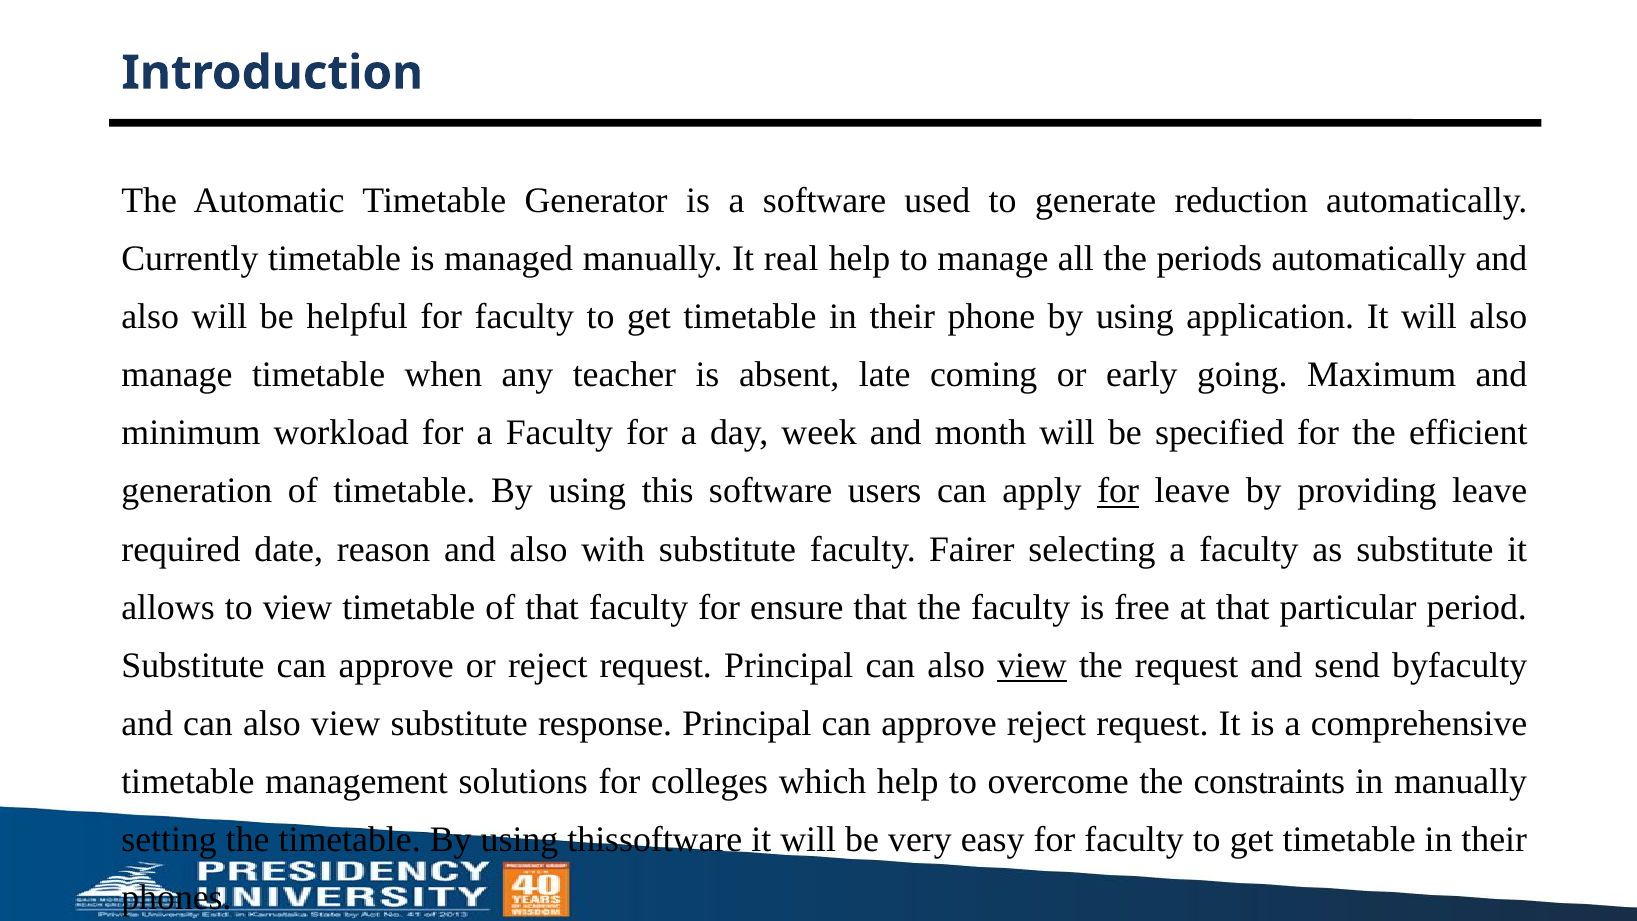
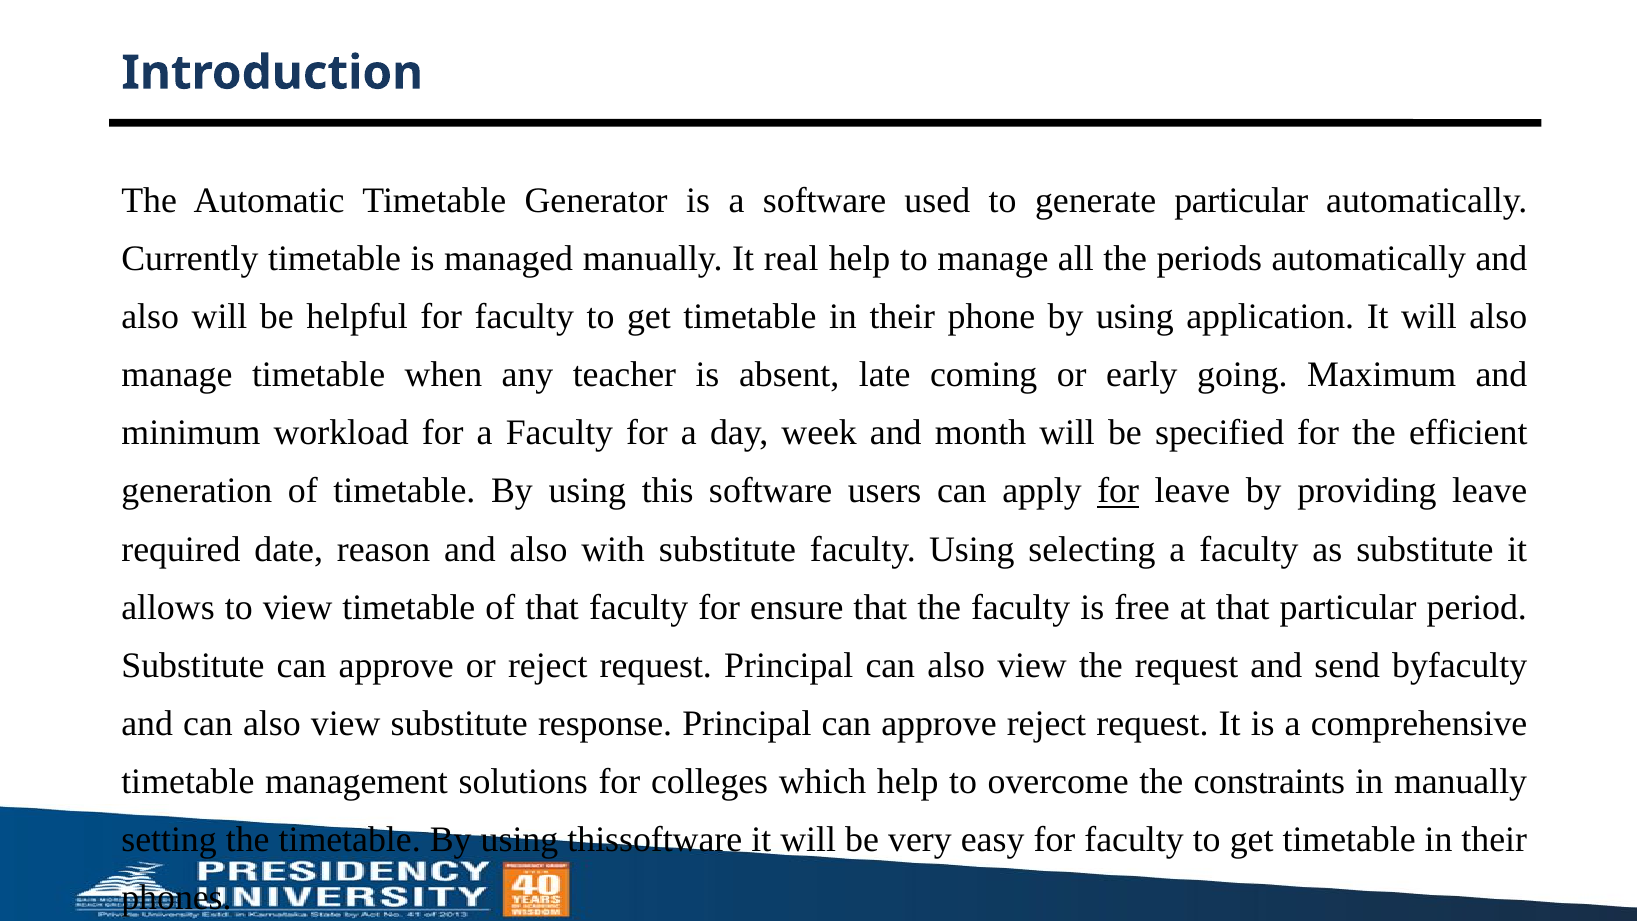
generate reduction: reduction -> particular
faculty Fairer: Fairer -> Using
view at (1032, 665) underline: present -> none
